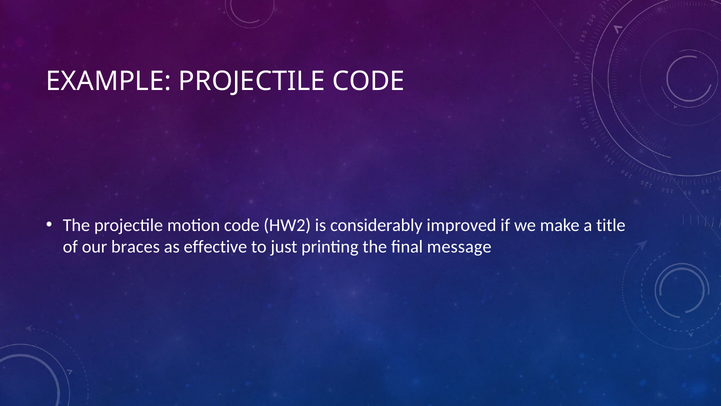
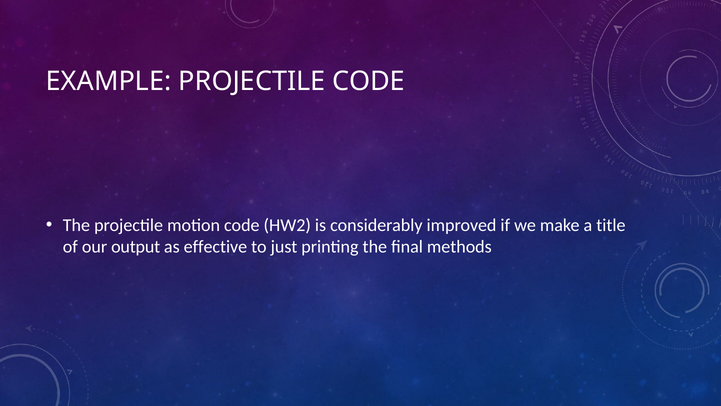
braces: braces -> output
message: message -> methods
